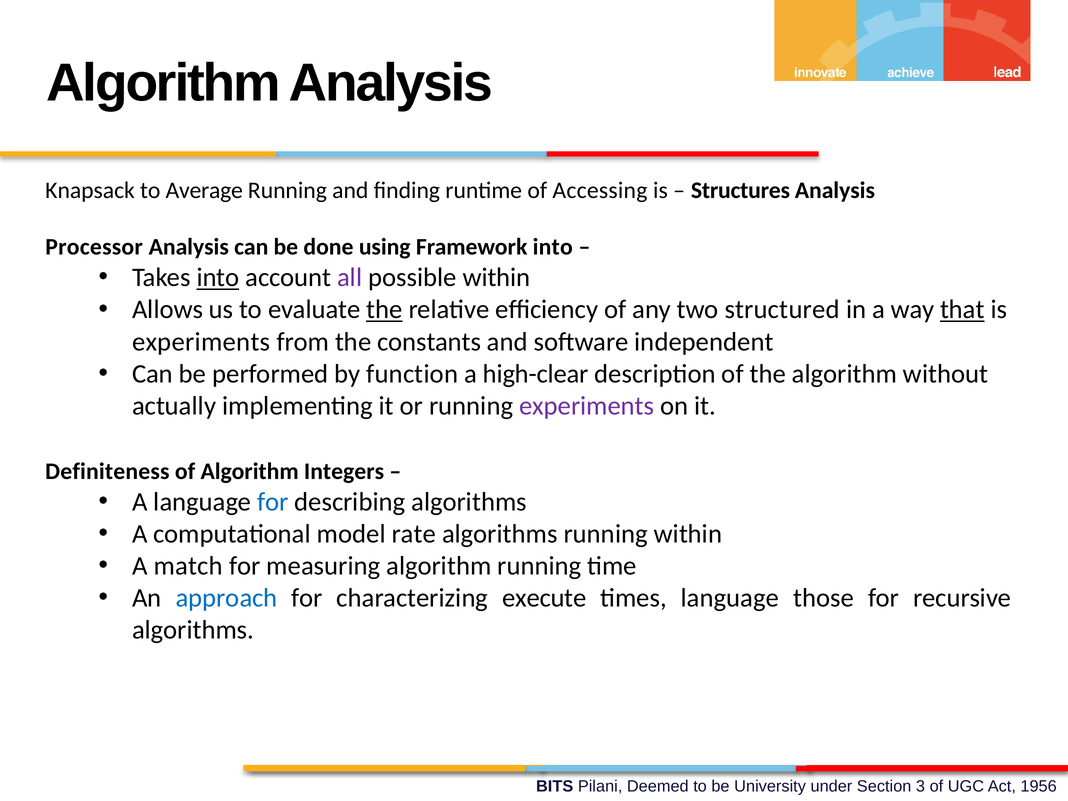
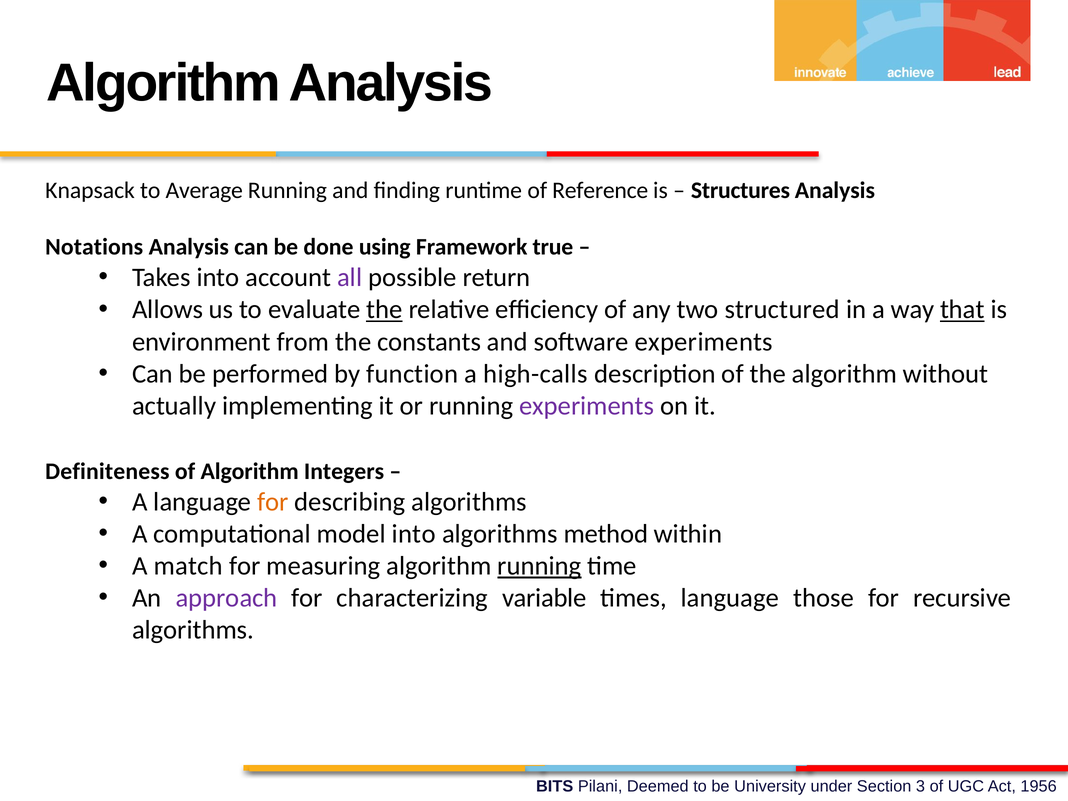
Accessing: Accessing -> Reference
Processor: Processor -> Notations
Framework into: into -> true
into at (218, 278) underline: present -> none
possible within: within -> return
experiments at (201, 342): experiments -> environment
software independent: independent -> experiments
high-clear: high-clear -> high-calls
for at (273, 502) colour: blue -> orange
model rate: rate -> into
algorithms running: running -> method
running at (539, 566) underline: none -> present
approach colour: blue -> purple
execute: execute -> variable
